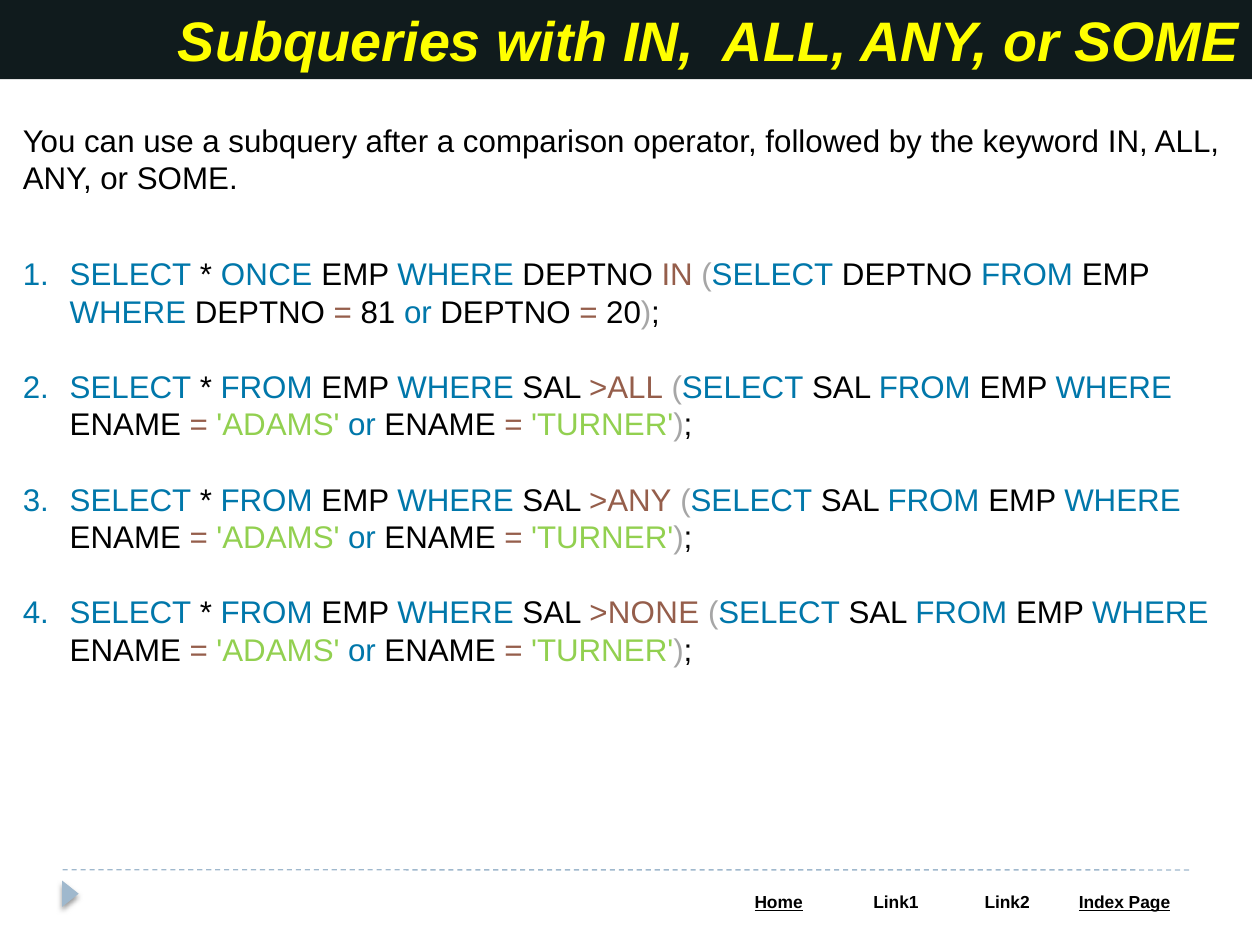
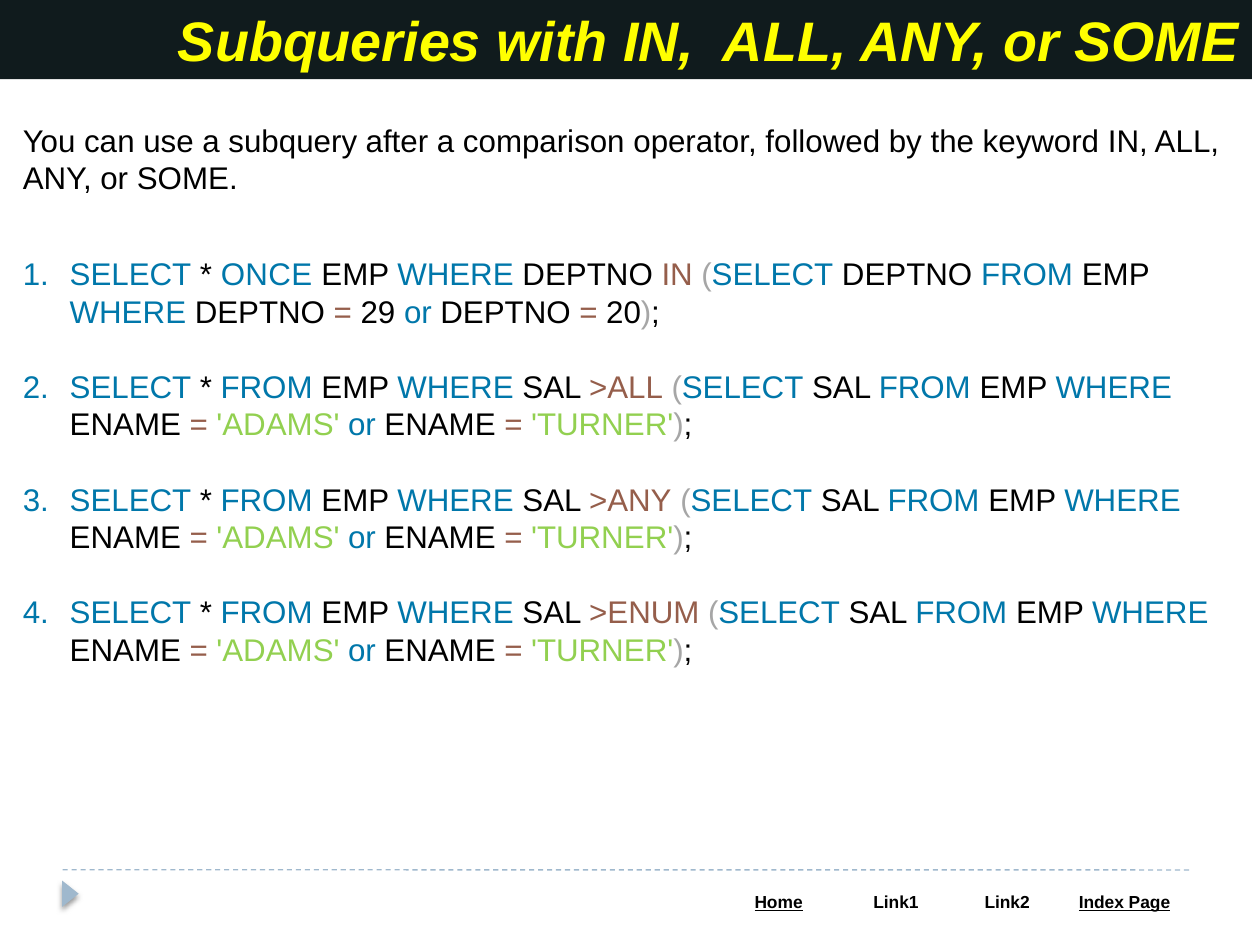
81: 81 -> 29
>NONE: >NONE -> >ENUM
